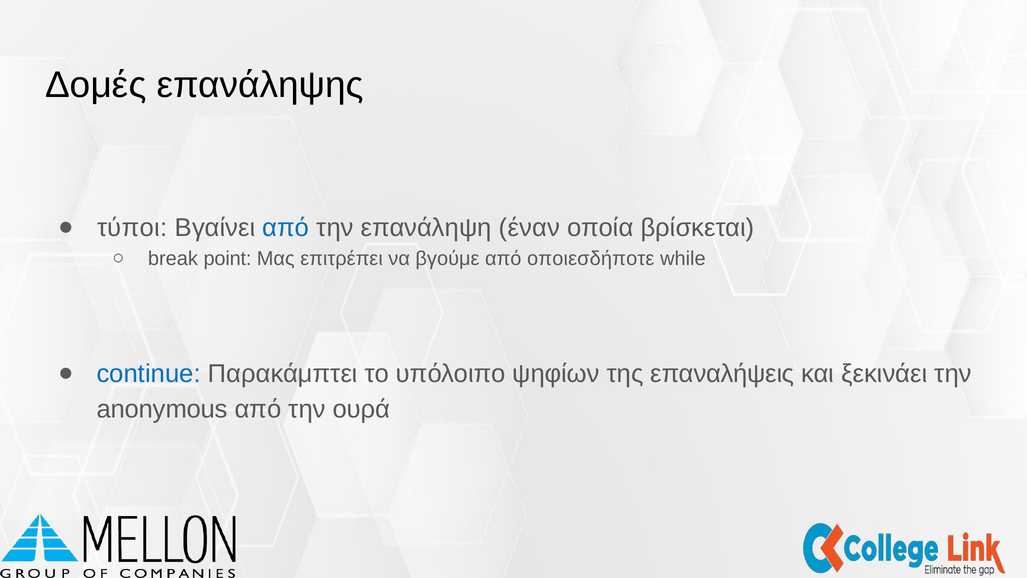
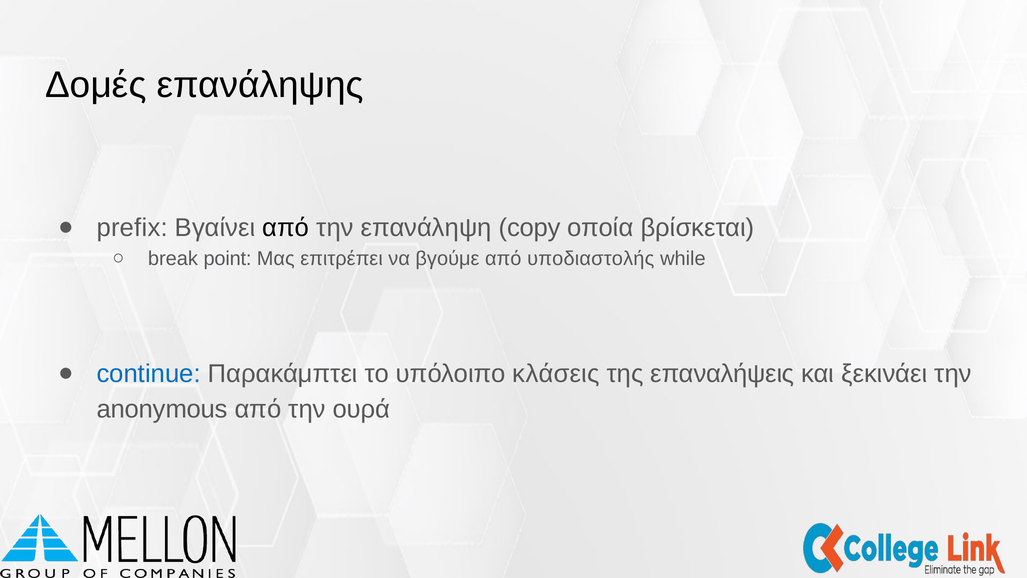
τύποι: τύποι -> prefix
από at (286, 228) colour: blue -> black
έναν: έναν -> copy
οποιεσδήποτε: οποιεσδήποτε -> υποδιαστολής
ψηφίων: ψηφίων -> κλάσεις
